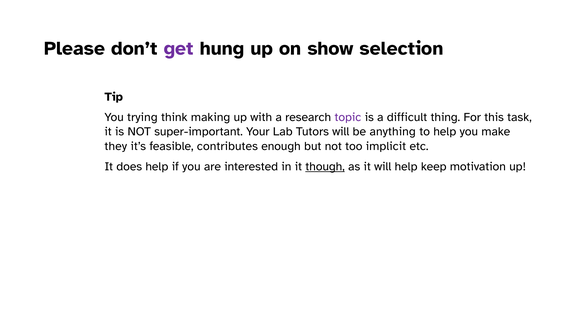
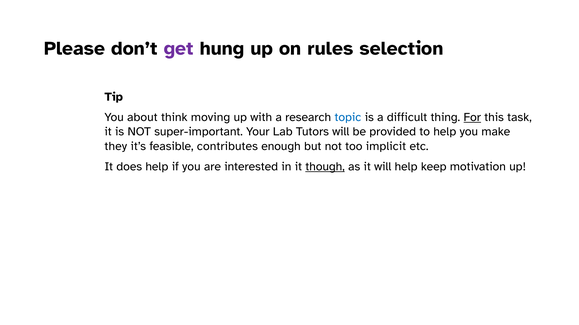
show: show -> rules
trying: trying -> about
making: making -> moving
topic colour: purple -> blue
For underline: none -> present
anything: anything -> provided
